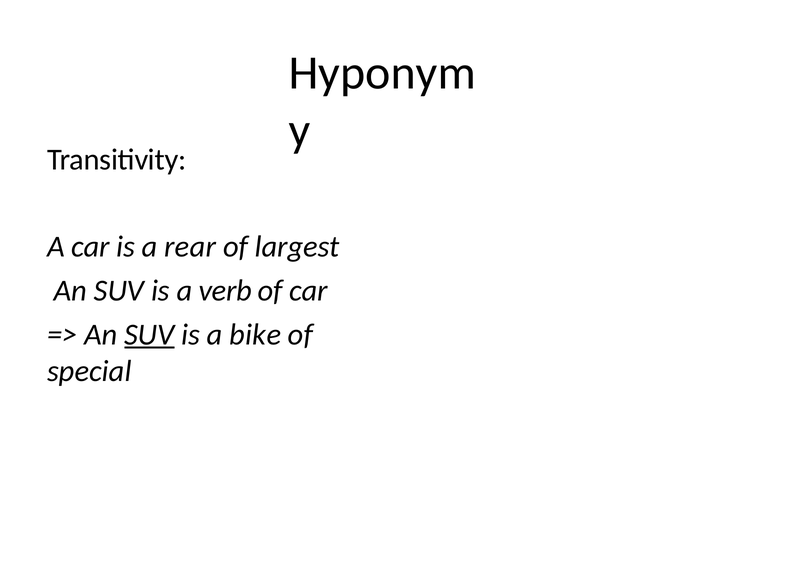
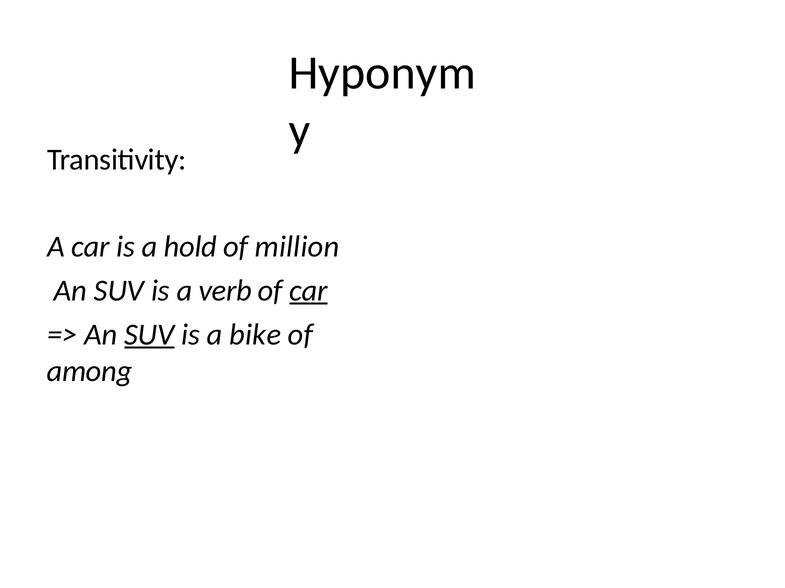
rear: rear -> hold
largest: largest -> million
car at (309, 291) underline: none -> present
special: special -> among
